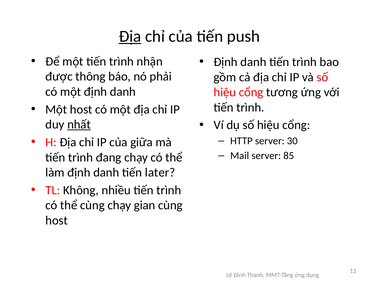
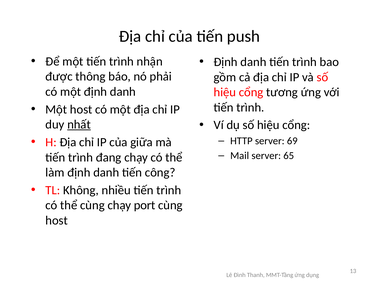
Địa at (130, 36) underline: present -> none
30: 30 -> 69
85: 85 -> 65
later: later -> công
gian: gian -> port
